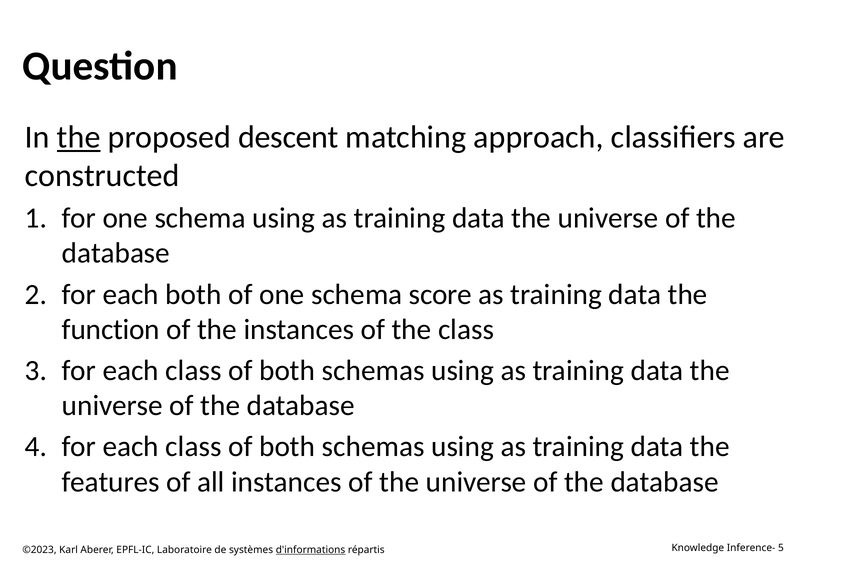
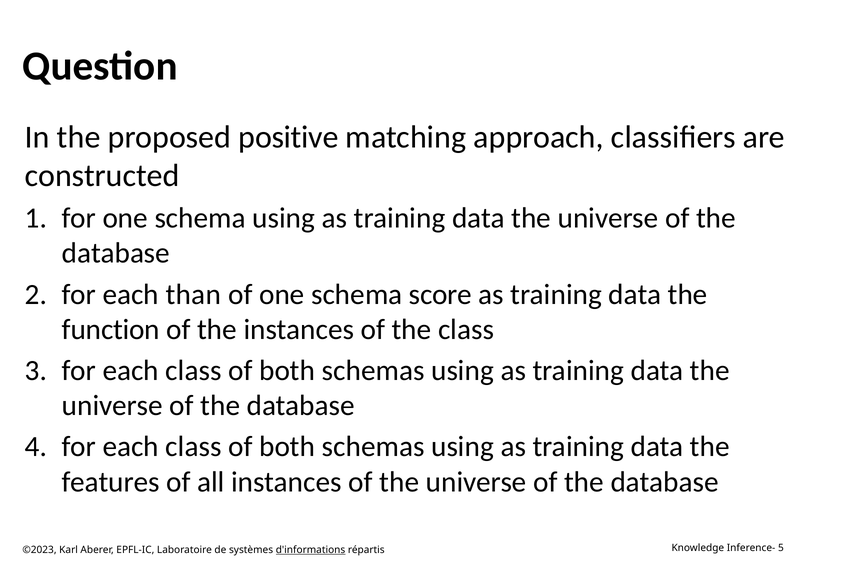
the at (79, 137) underline: present -> none
descent: descent -> positive
each both: both -> than
